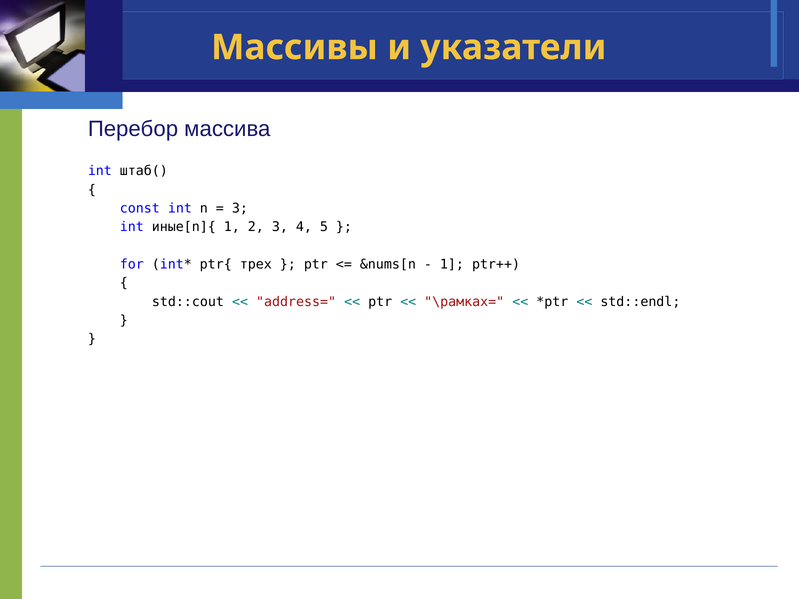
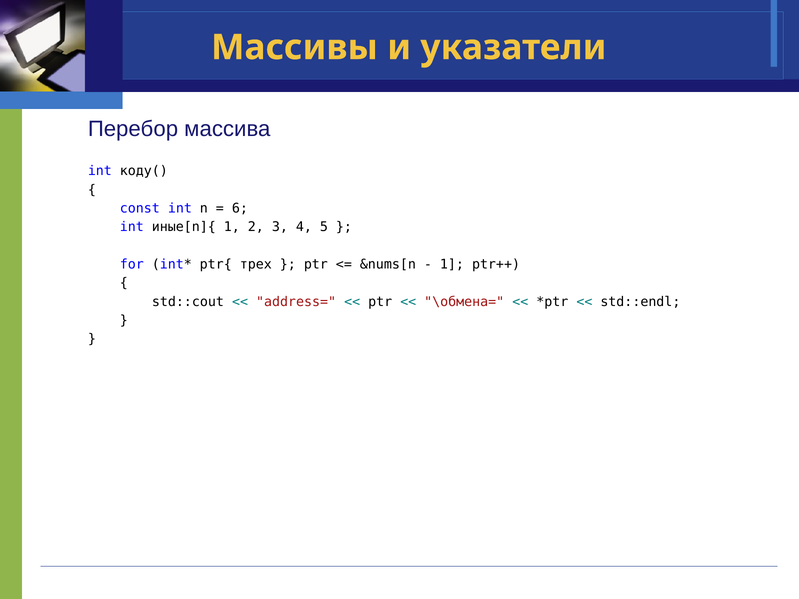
штаб(: штаб( -> коду(
3 at (240, 208): 3 -> 6
\рамках=: \рамках= -> \обмена=
